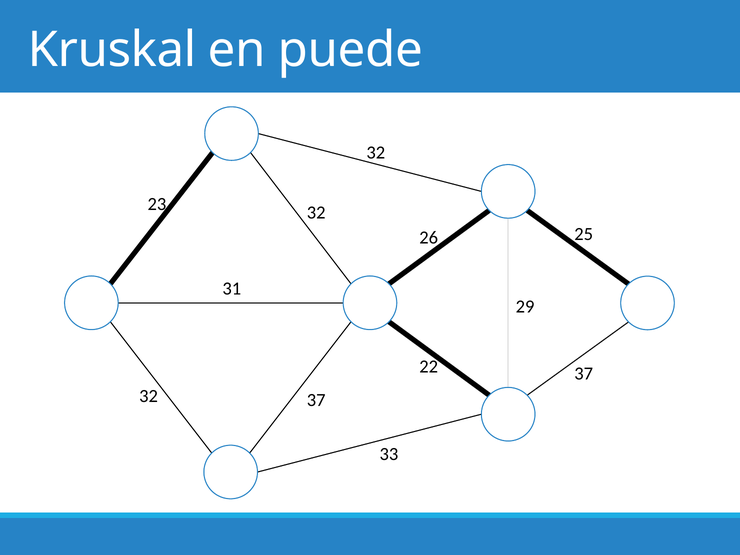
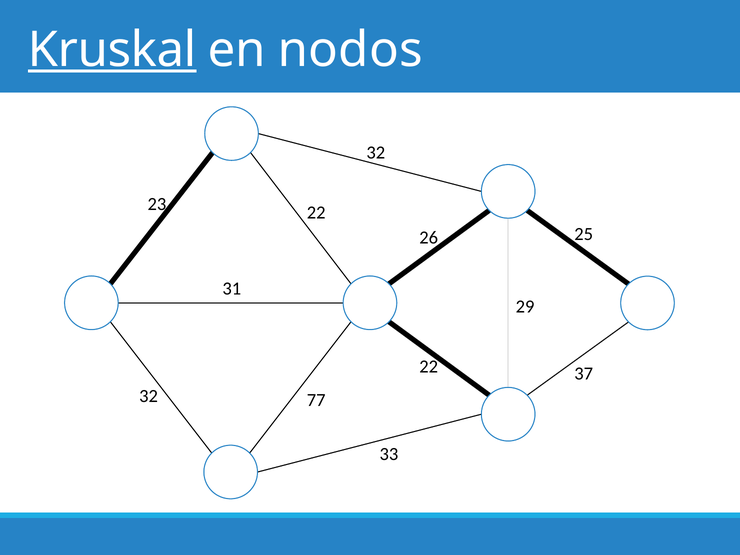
Kruskal underline: none -> present
puede: puede -> nodos
23 32: 32 -> 22
32 37: 37 -> 77
